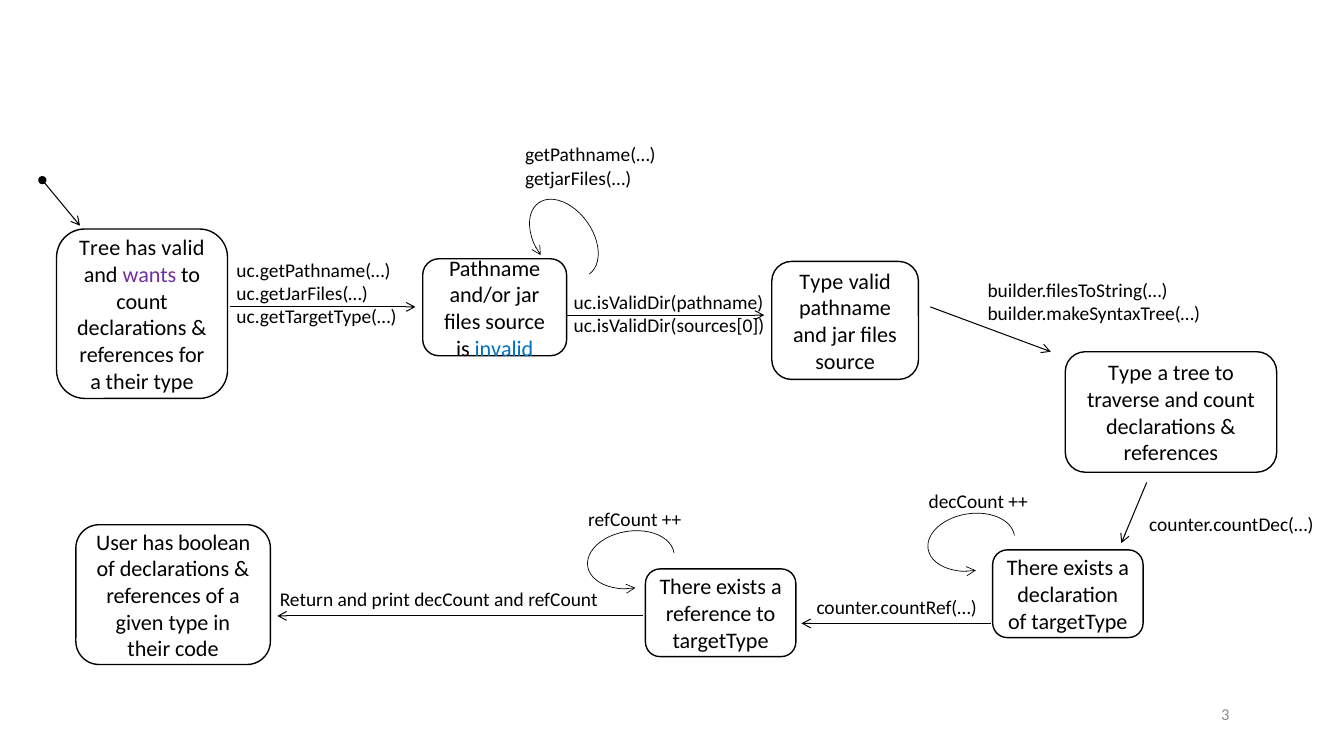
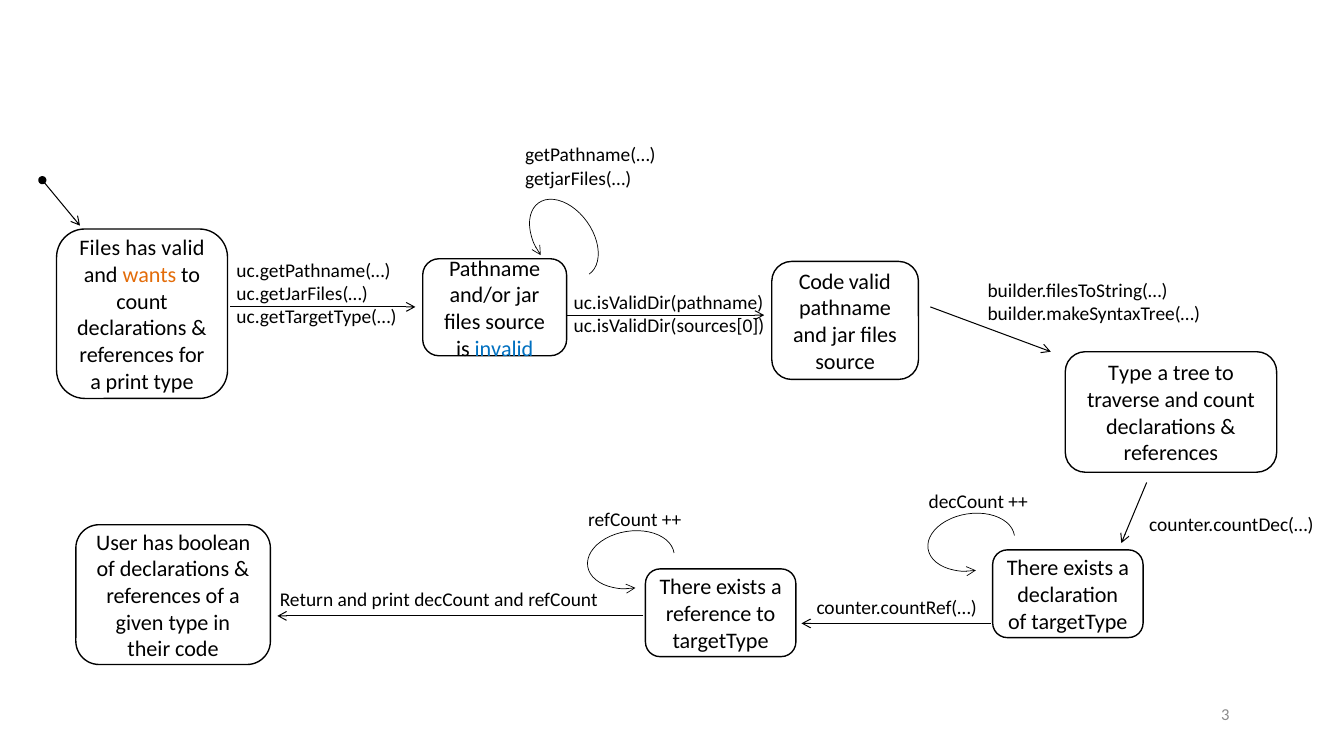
Tree at (100, 249): Tree -> Files
wants colour: purple -> orange
Type at (821, 282): Type -> Code
a their: their -> print
